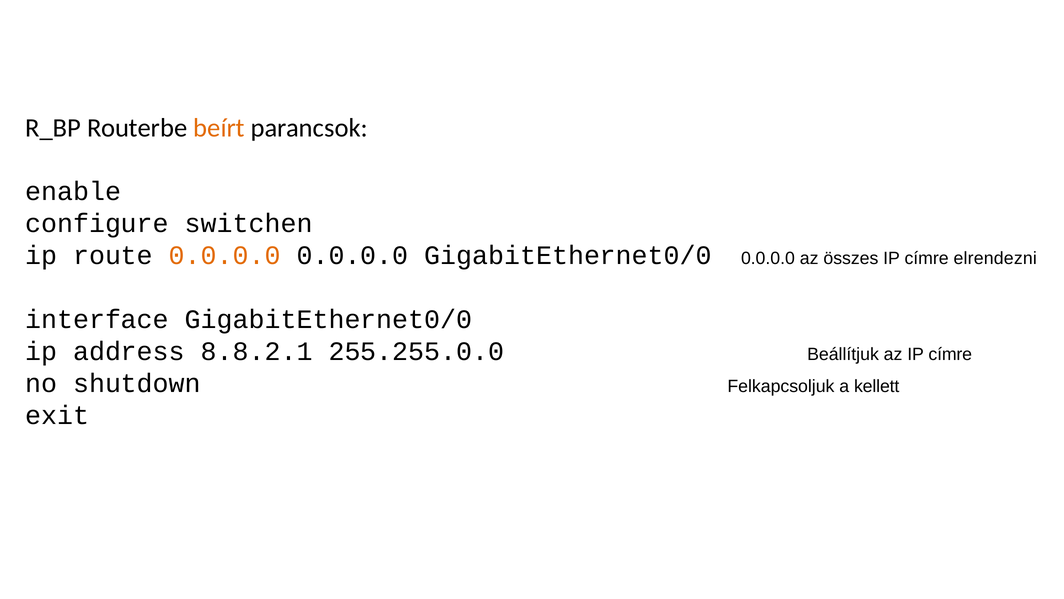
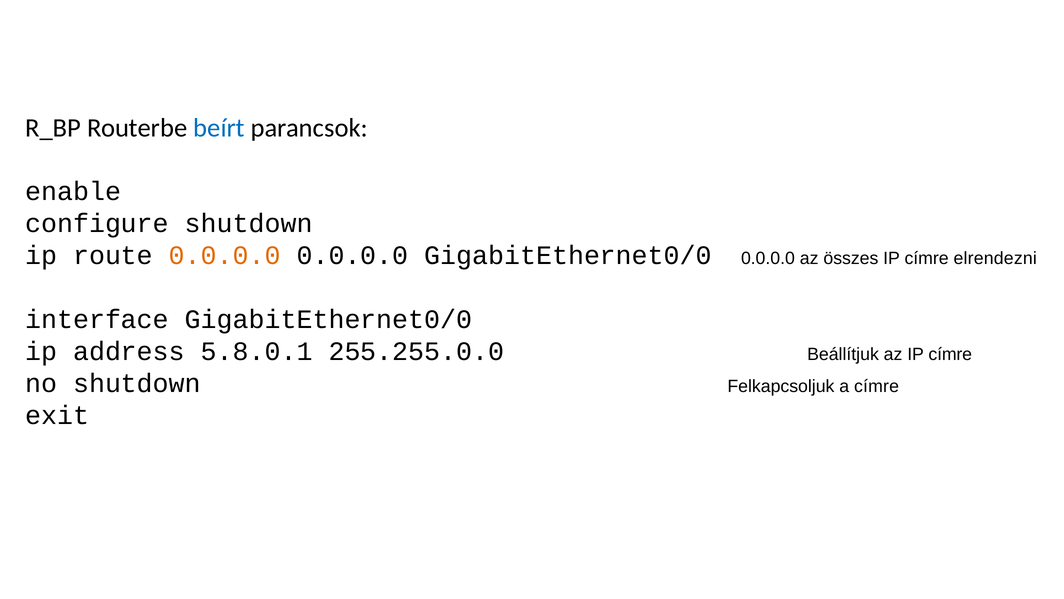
beírt colour: orange -> blue
configure switchen: switchen -> shutdown
8.8.2.1: 8.8.2.1 -> 5.8.0.1
a kellett: kellett -> címre
